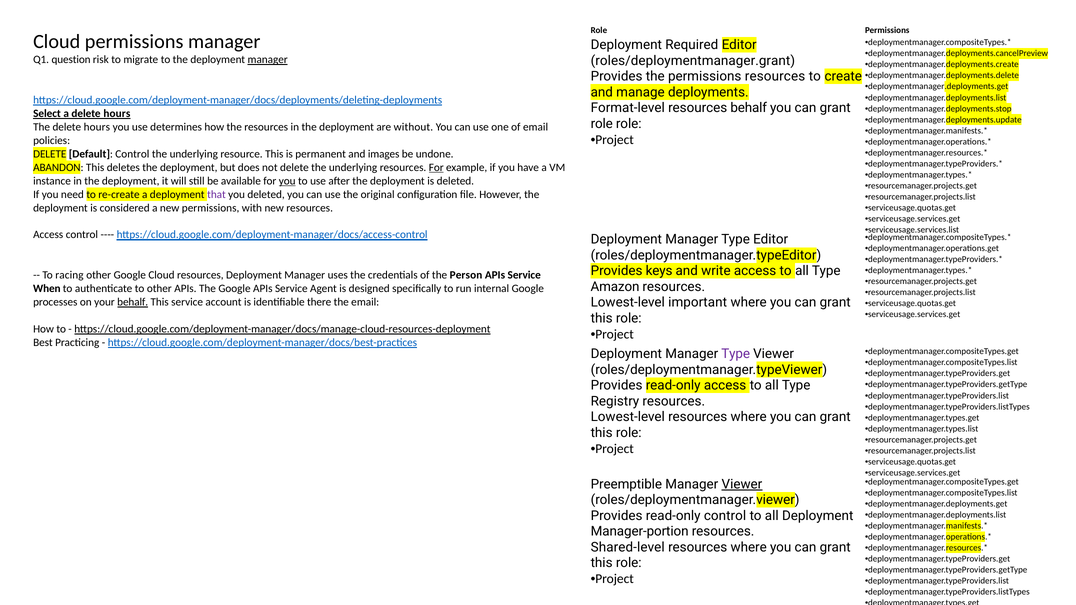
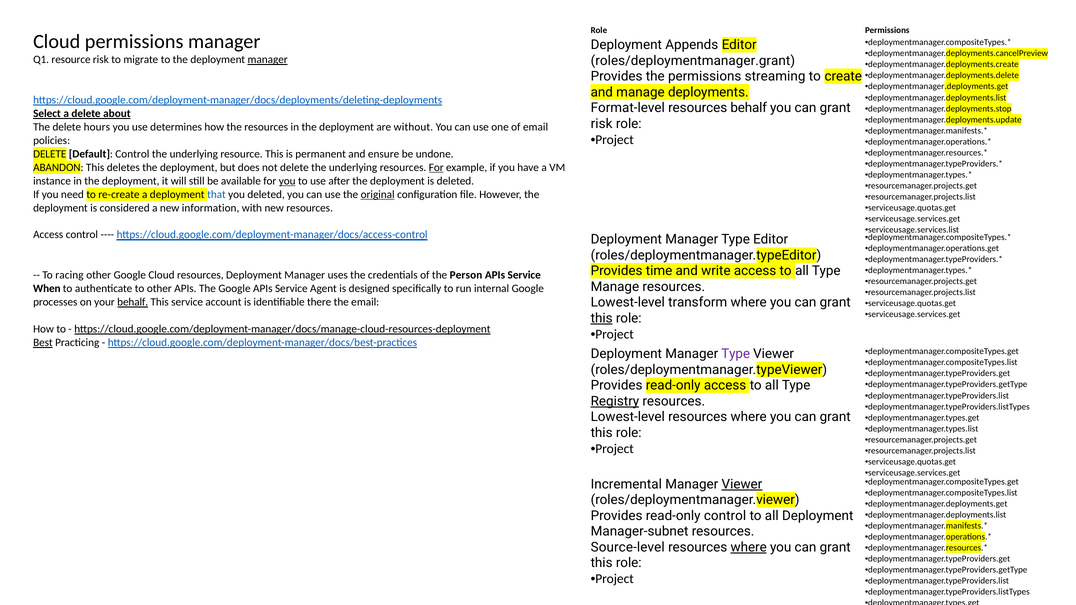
Required: Required -> Appends
Q1 question: question -> resource
permissions resources: resources -> streaming
a delete hours: hours -> about
role at (602, 124): role -> risk
images: images -> ensure
that colour: purple -> blue
original underline: none -> present
new permissions: permissions -> information
keys: keys -> time
Amazon at (615, 287): Amazon -> Manage
important: important -> transform
this at (602, 318) underline: none -> present
Best underline: none -> present
Registry underline: none -> present
Preemptible: Preemptible -> Incremental
Manager-portion: Manager-portion -> Manager-subnet
Shared-level: Shared-level -> Source-level
where at (749, 547) underline: none -> present
